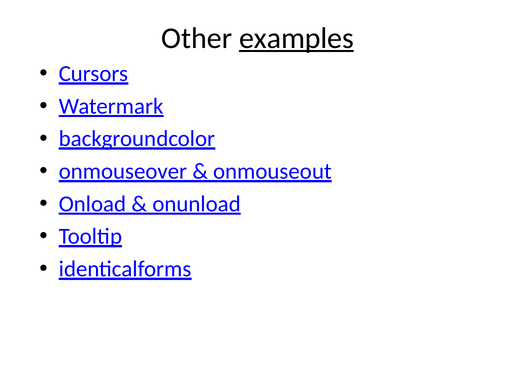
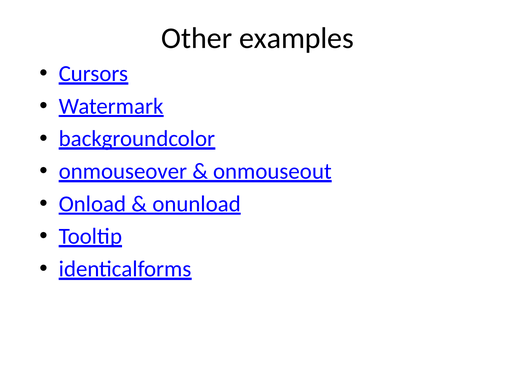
examples underline: present -> none
